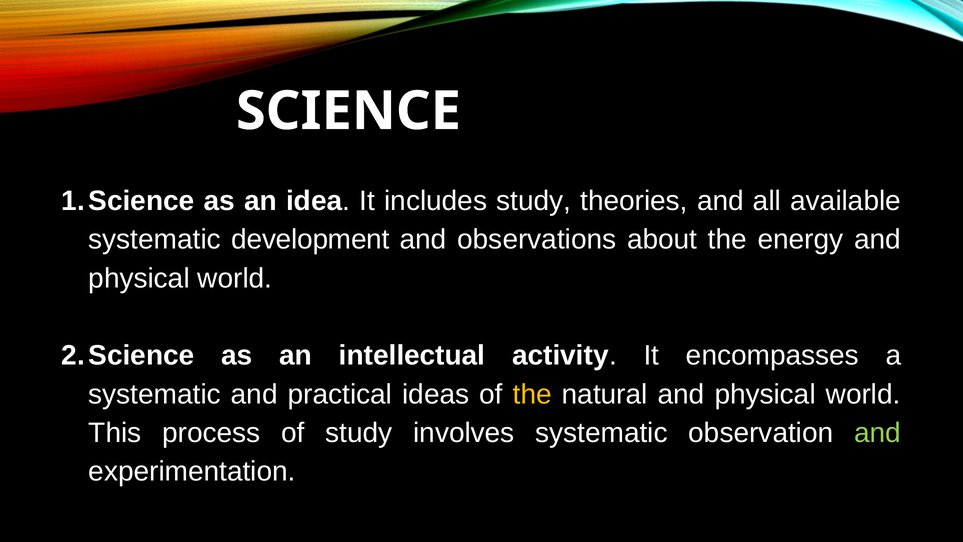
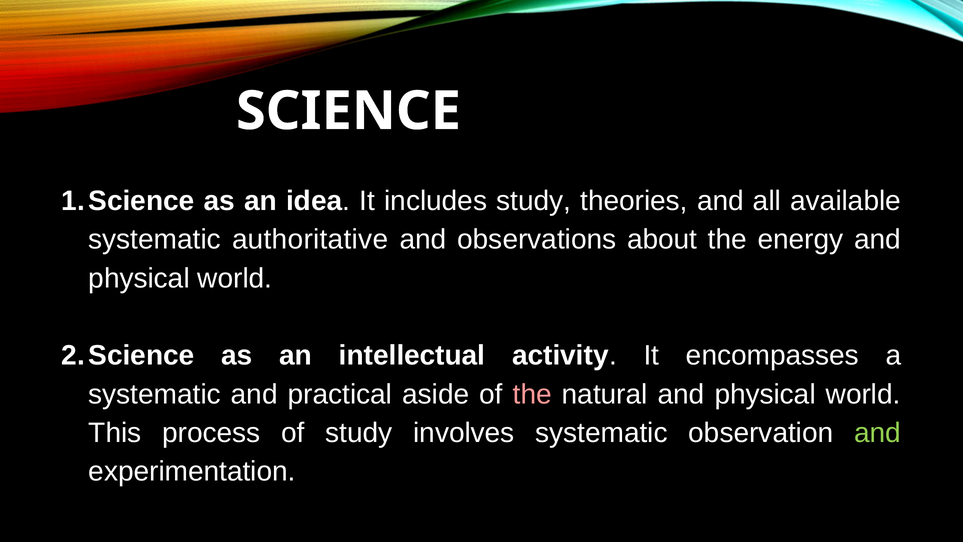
development: development -> authoritative
ideas: ideas -> aside
the at (532, 394) colour: yellow -> pink
